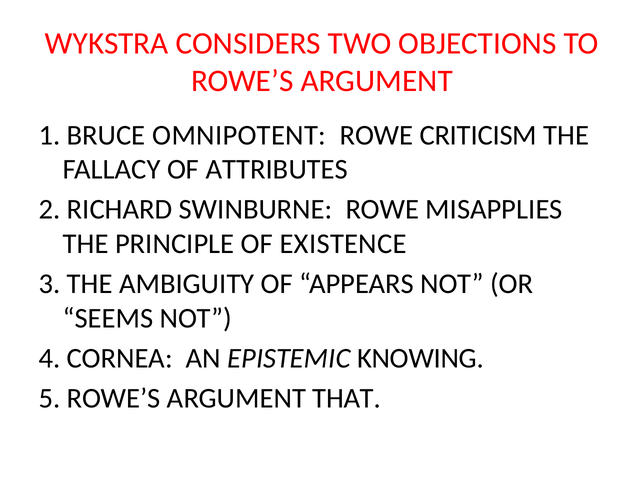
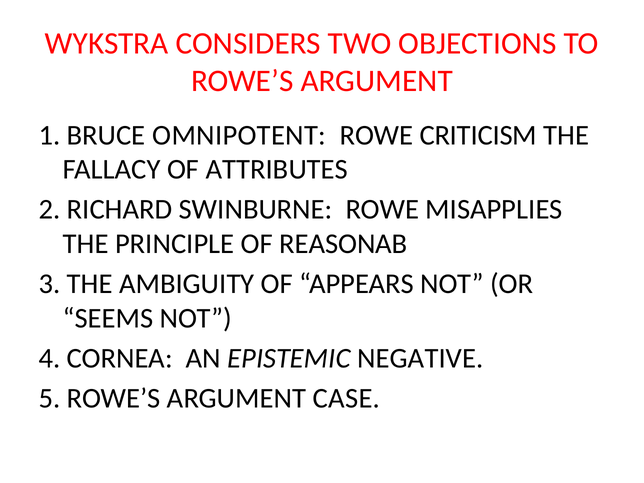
EXISTENCE: EXISTENCE -> REASONAB
KNOWING: KNOWING -> NEGATIVE
THAT: THAT -> CASE
